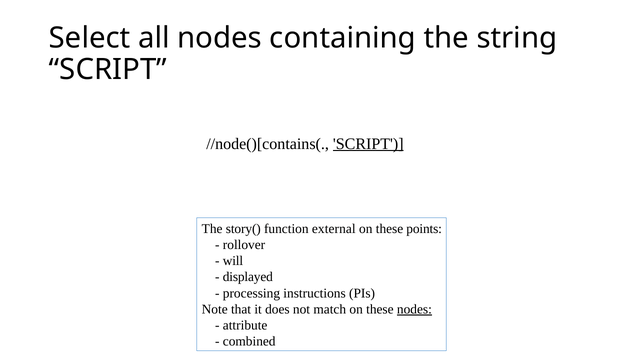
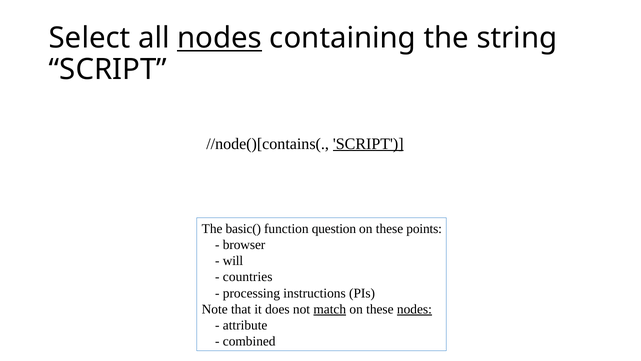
nodes at (220, 38) underline: none -> present
story(: story( -> basic(
external: external -> question
rollover: rollover -> browser
displayed: displayed -> countries
match underline: none -> present
